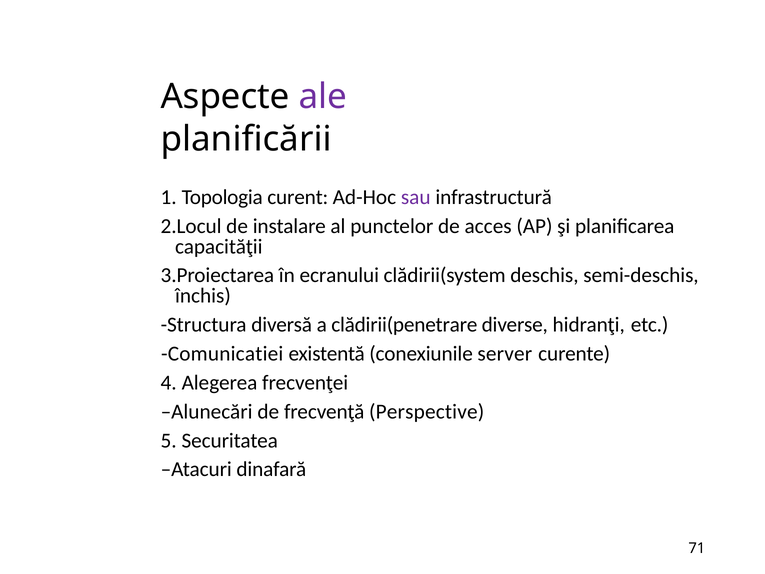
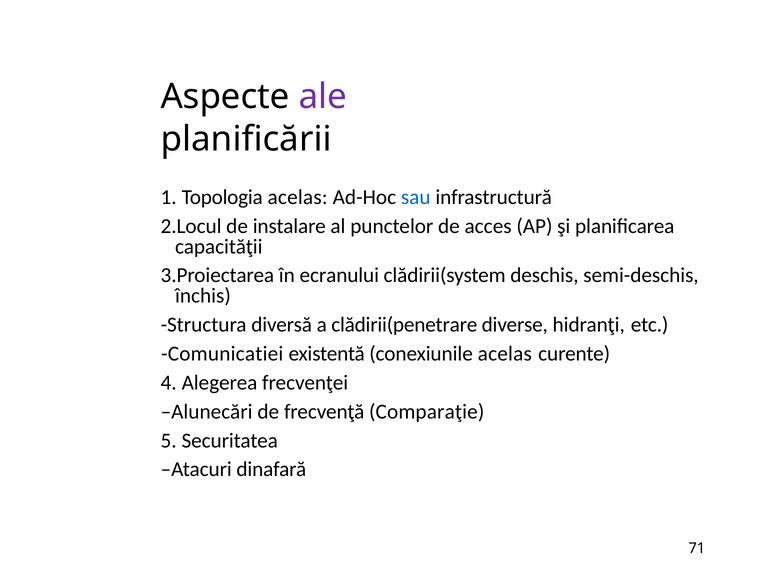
curent at (298, 197): curent -> acelas
sau colour: purple -> blue
conexiunile server: server -> acelas
Perspective: Perspective -> Comparaţie
